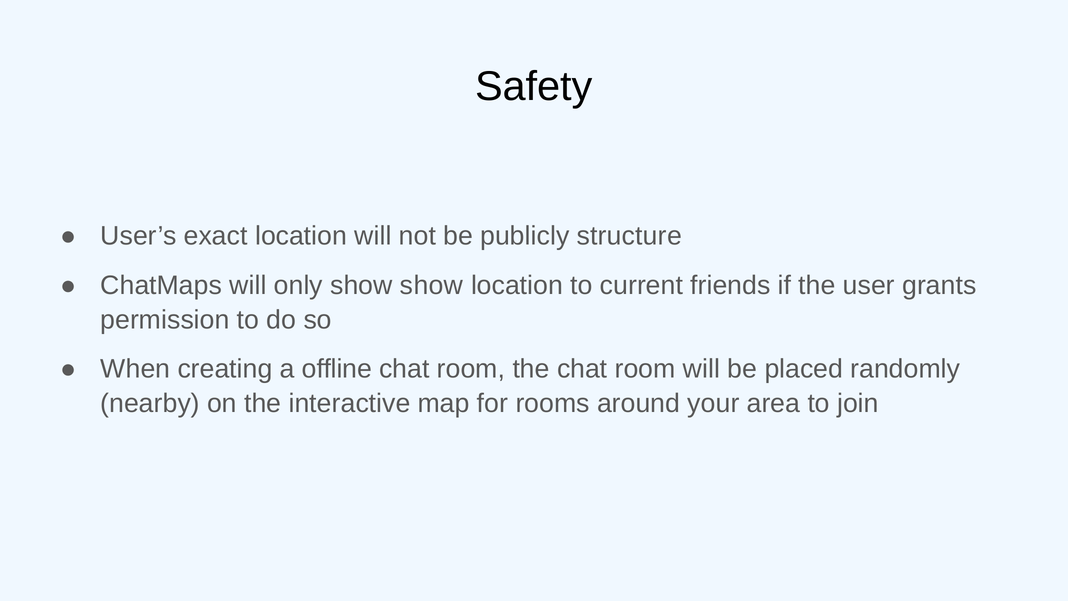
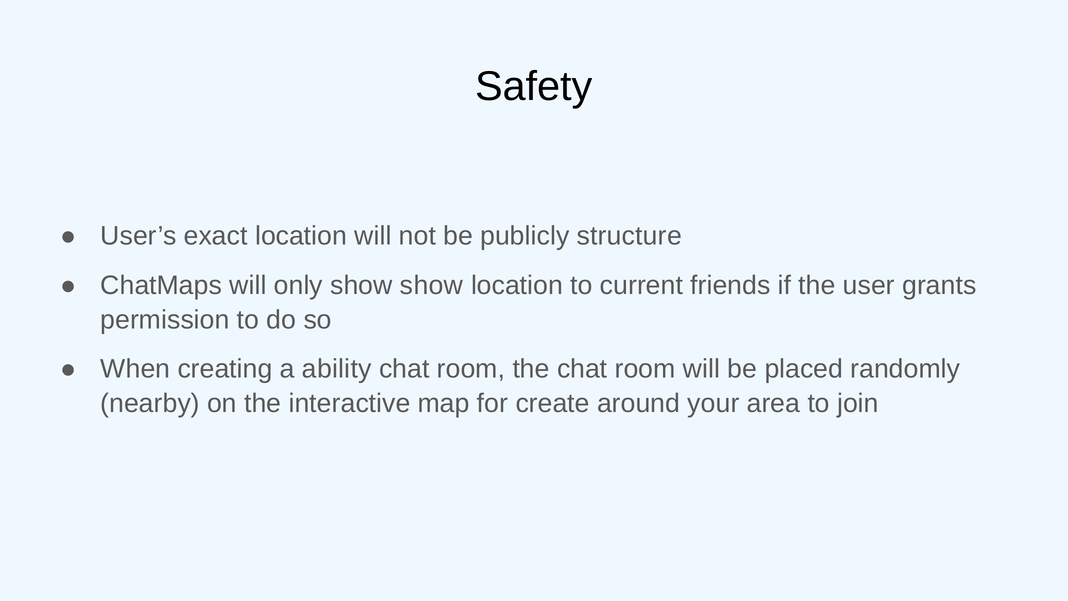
offline: offline -> ability
rooms: rooms -> create
